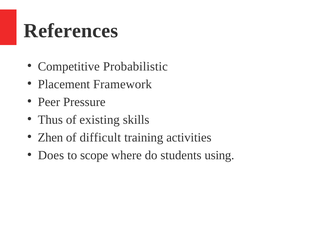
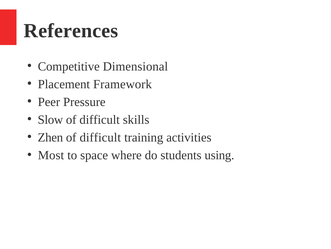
Probabilistic: Probabilistic -> Dimensional
Thus: Thus -> Slow
existing at (100, 119): existing -> difficult
Does: Does -> Most
scope: scope -> space
